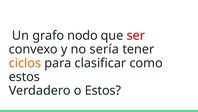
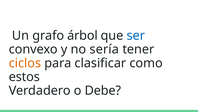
nodo: nodo -> árbol
ser colour: red -> blue
o Estos: Estos -> Debe
